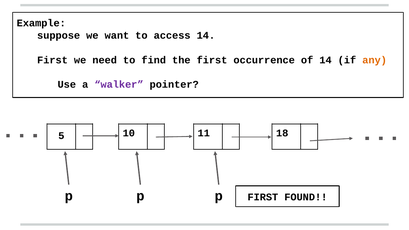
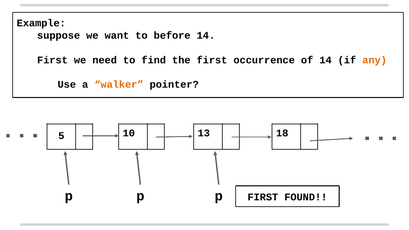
access: access -> before
walker colour: purple -> orange
11: 11 -> 13
